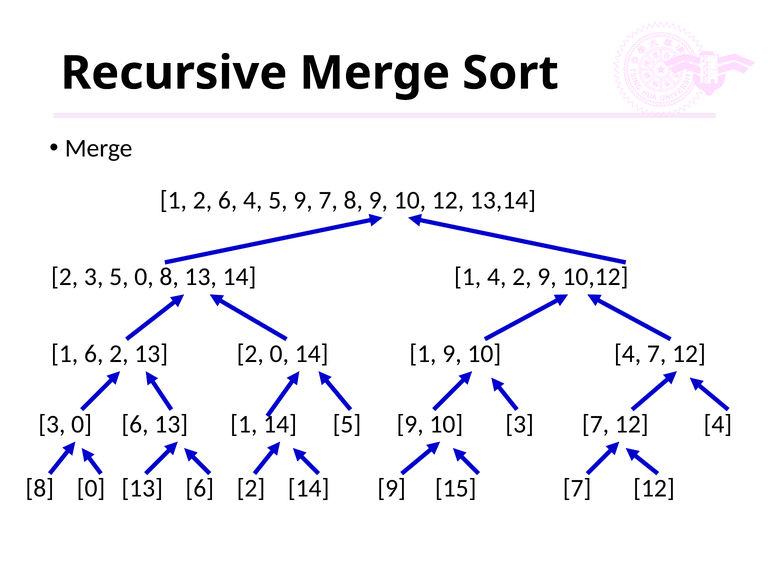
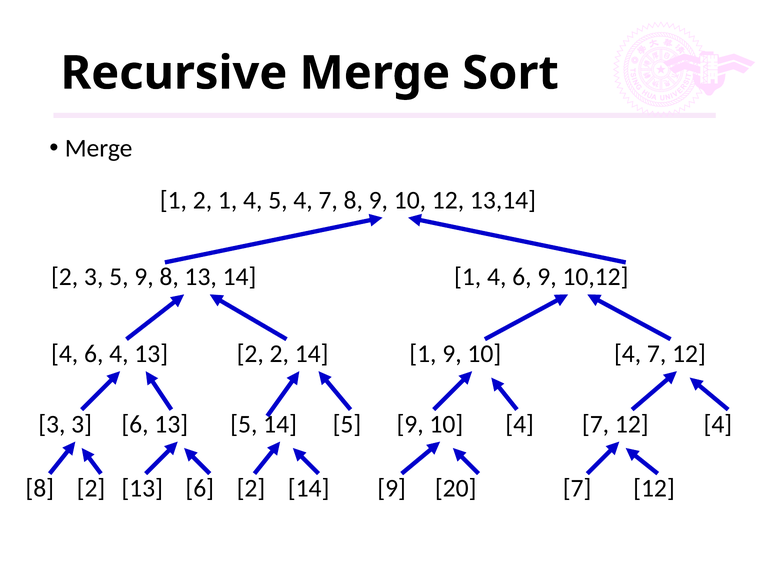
2 6: 6 -> 1
5 9: 9 -> 4
5 0: 0 -> 9
1 4 2: 2 -> 6
1 at (65, 354): 1 -> 4
6 2: 2 -> 4
2 0: 0 -> 2
3 0: 0 -> 3
1 at (244, 424): 1 -> 5
3 at (520, 424): 3 -> 4
8 0: 0 -> 2
15: 15 -> 20
